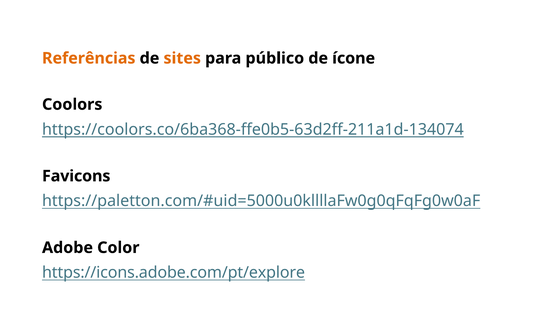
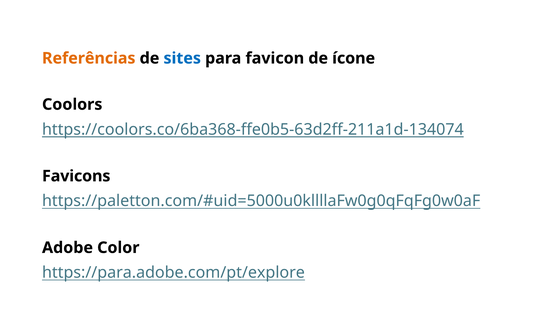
sites colour: orange -> blue
público: público -> favicon
https://icons.adobe.com/pt/explore: https://icons.adobe.com/pt/explore -> https://para.adobe.com/pt/explore
